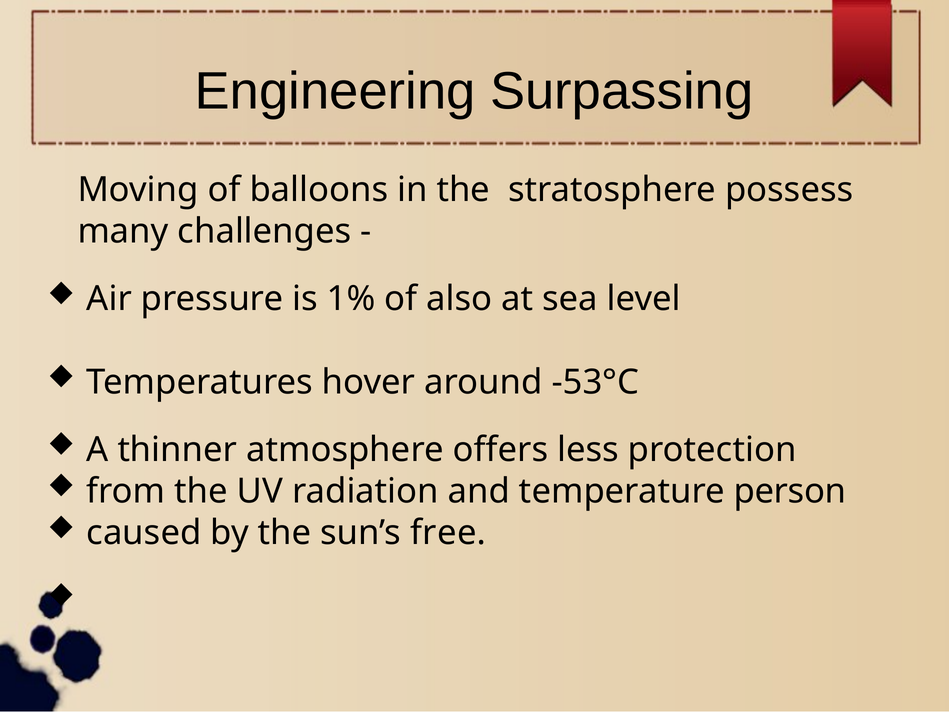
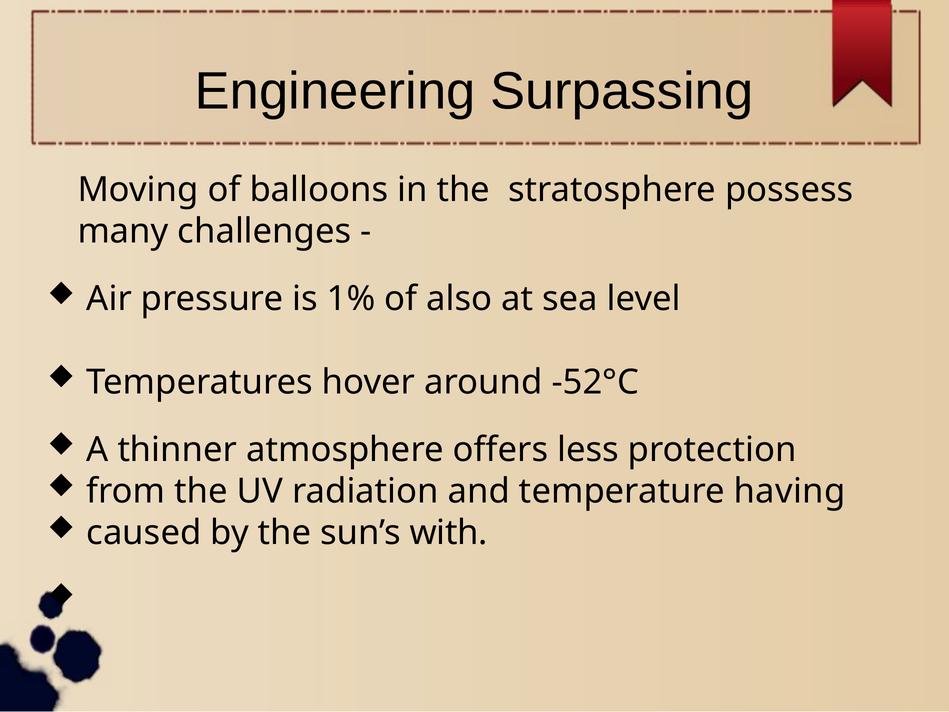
-53°C: -53°C -> -52°C
person: person -> having
free: free -> with
